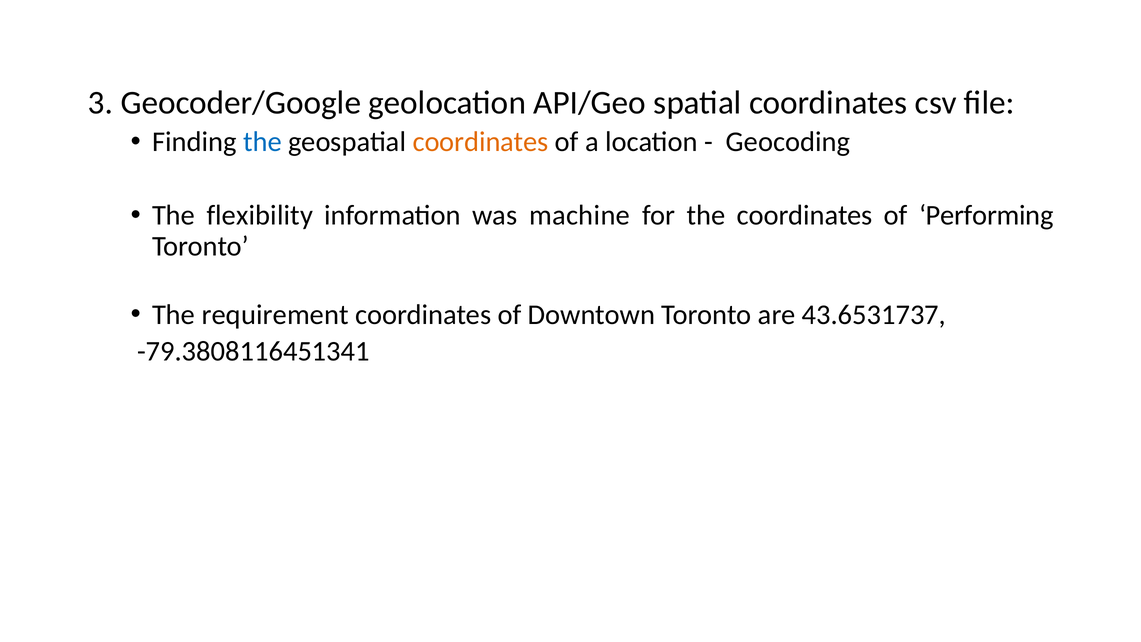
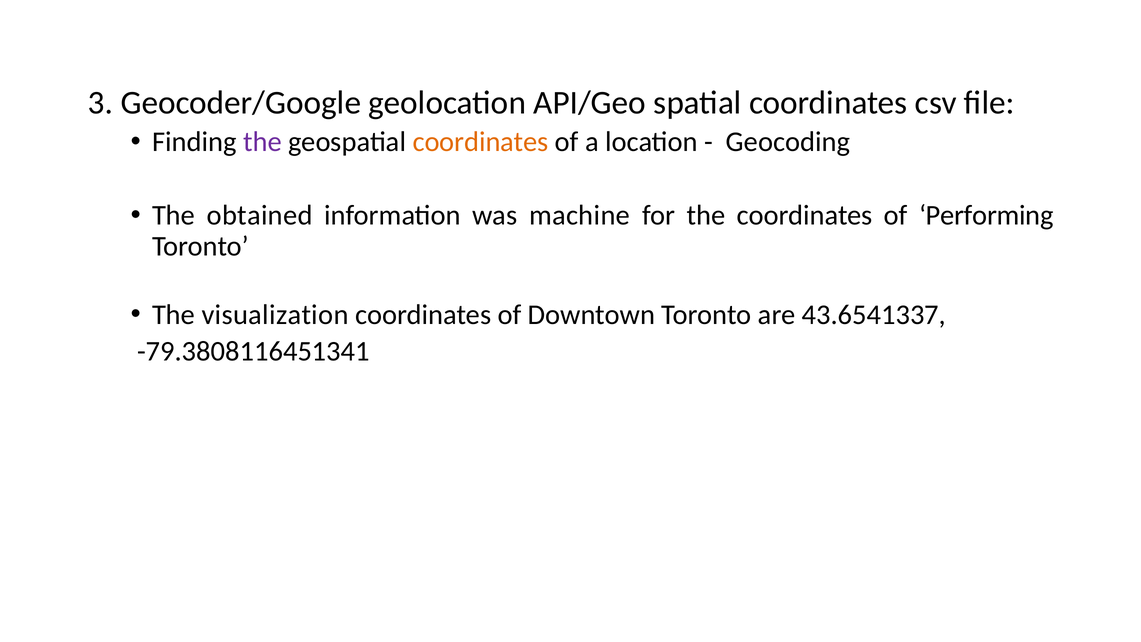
the at (262, 142) colour: blue -> purple
flexibility: flexibility -> obtained
requirement: requirement -> visualization
43.6531737: 43.6531737 -> 43.6541337
